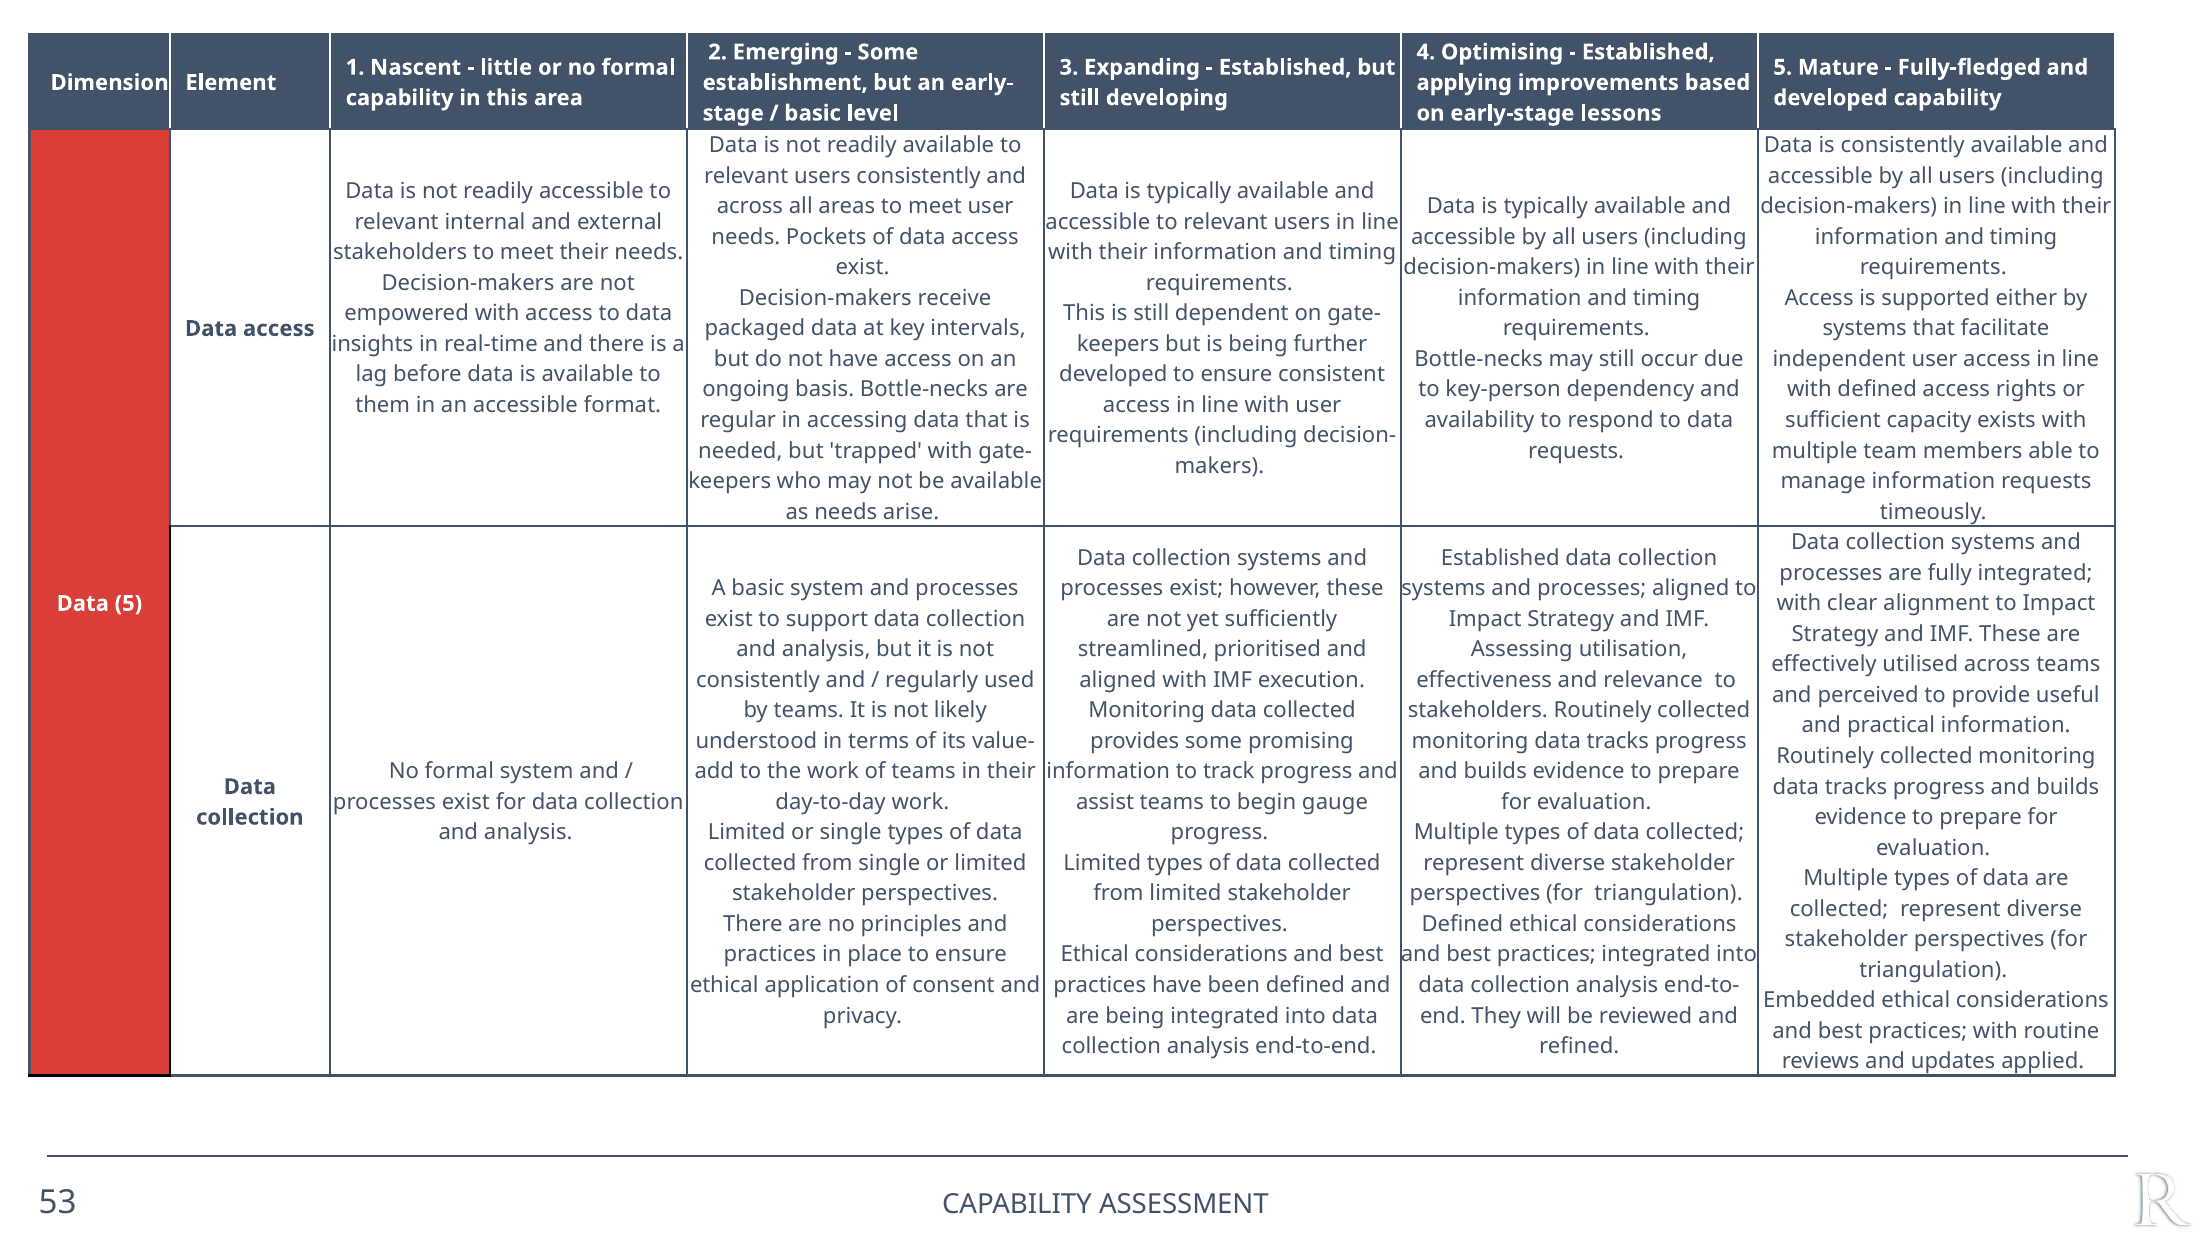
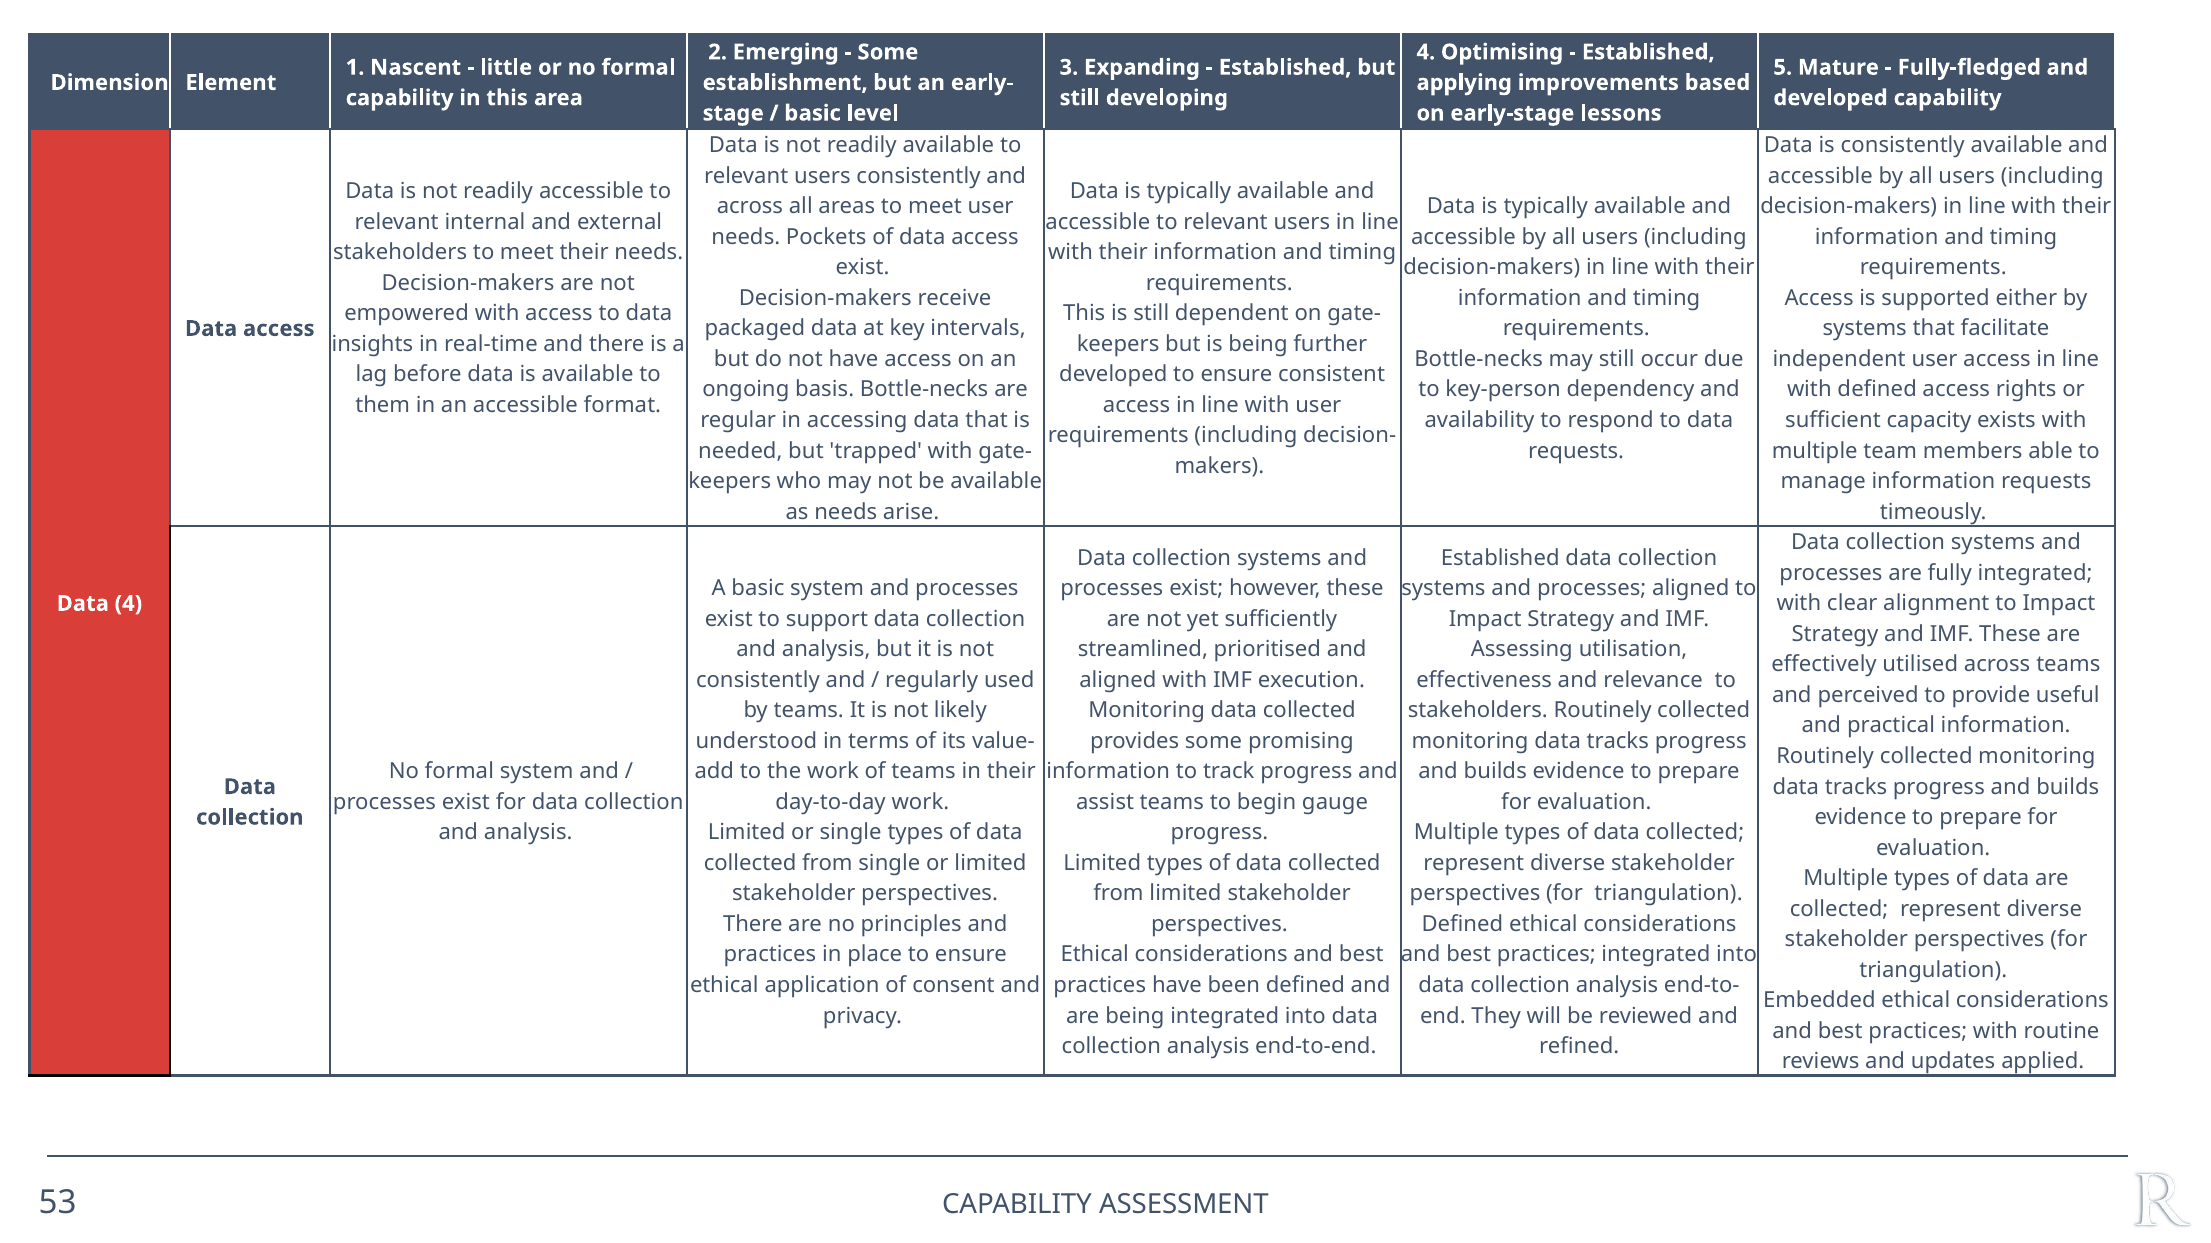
Data 5: 5 -> 4
